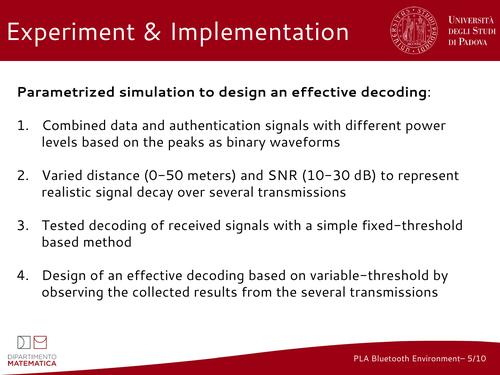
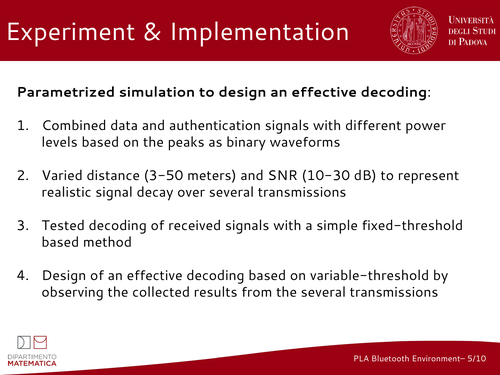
0-50: 0-50 -> 3-50
